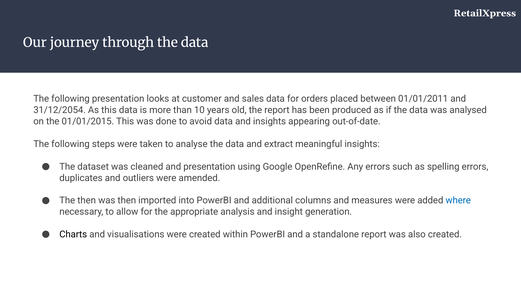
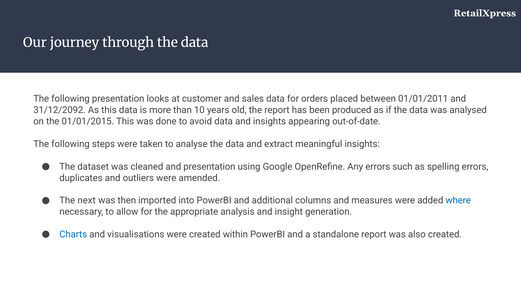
31/12/2054: 31/12/2054 -> 31/12/2092
The then: then -> next
Charts colour: black -> blue
